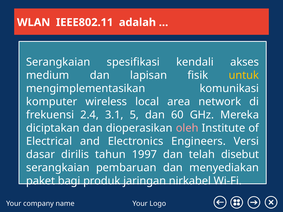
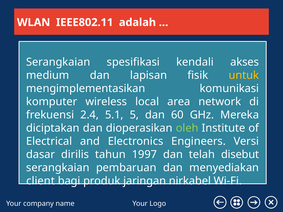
3.1: 3.1 -> 5.1
oleh colour: pink -> light green
paket: paket -> client
